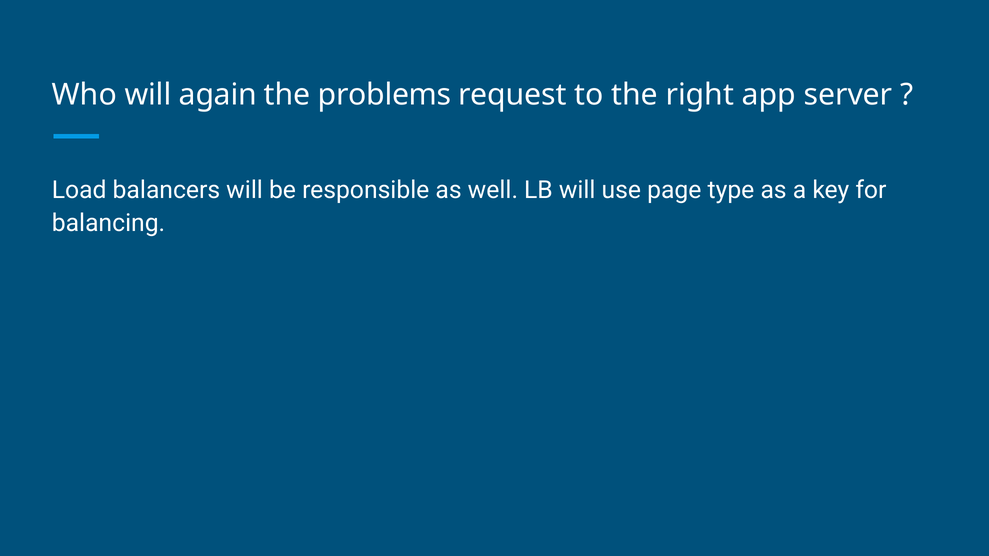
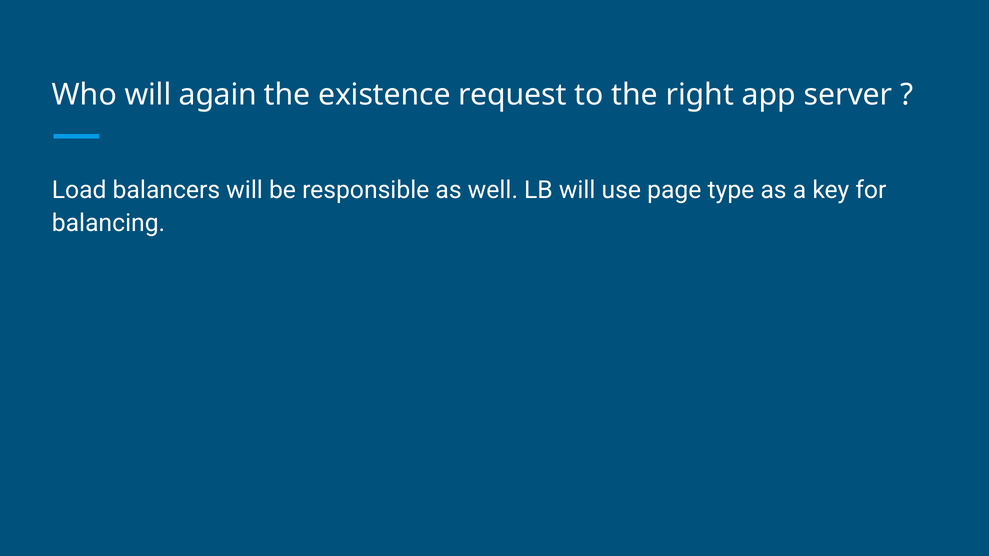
problems: problems -> existence
